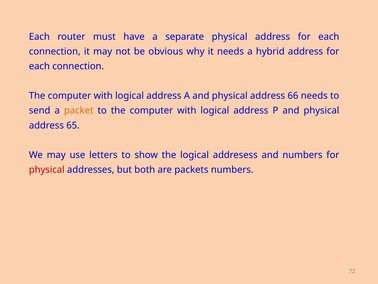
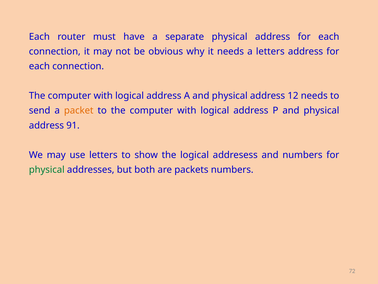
a hybrid: hybrid -> letters
66: 66 -> 12
65: 65 -> 91
physical at (47, 169) colour: red -> green
